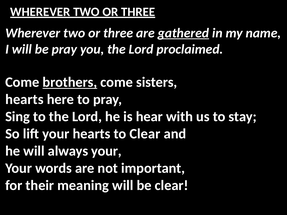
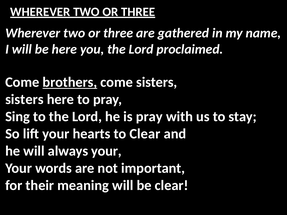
gathered underline: present -> none
be pray: pray -> here
hearts at (24, 100): hearts -> sisters
is hear: hear -> pray
